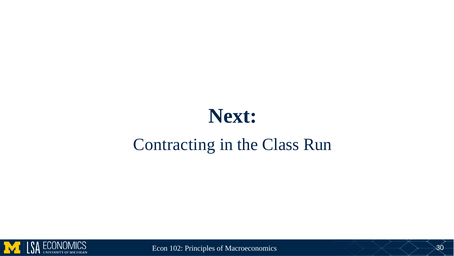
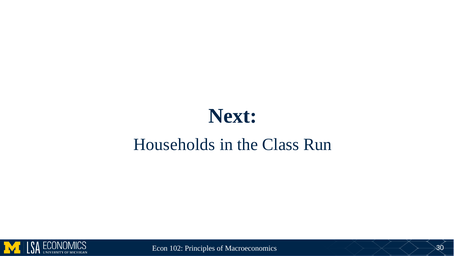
Contracting: Contracting -> Households
